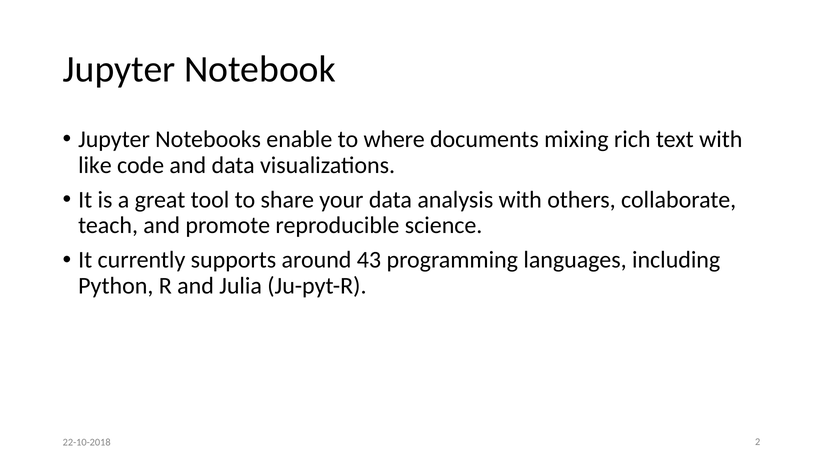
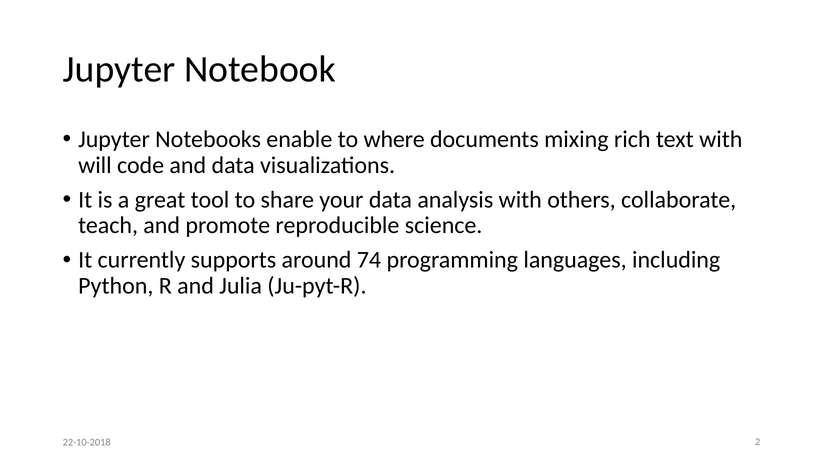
like: like -> will
43: 43 -> 74
